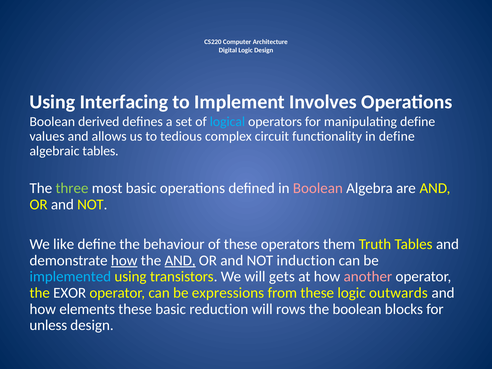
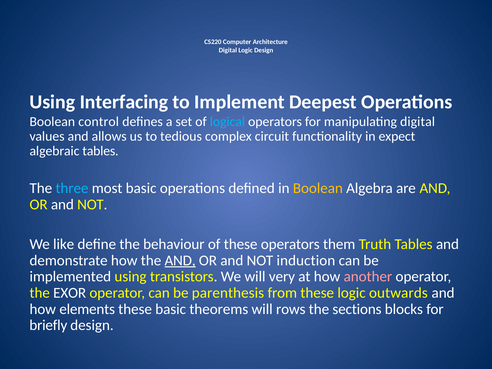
Involves: Involves -> Deepest
derived: derived -> control
manipulating define: define -> digital
in define: define -> expect
three colour: light green -> light blue
Boolean at (318, 188) colour: pink -> yellow
how at (124, 260) underline: present -> none
implemented colour: light blue -> white
gets: gets -> very
expressions: expressions -> parenthesis
reduction: reduction -> theorems
the boolean: boolean -> sections
unless: unless -> briefly
